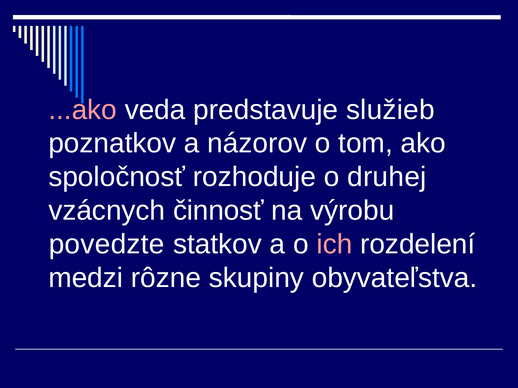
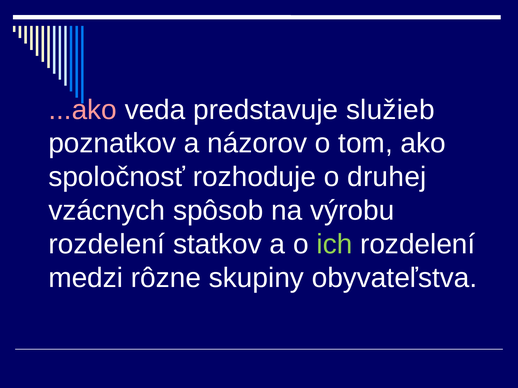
činnosť: činnosť -> spôsob
povedzte at (107, 245): povedzte -> rozdelení
ich colour: pink -> light green
